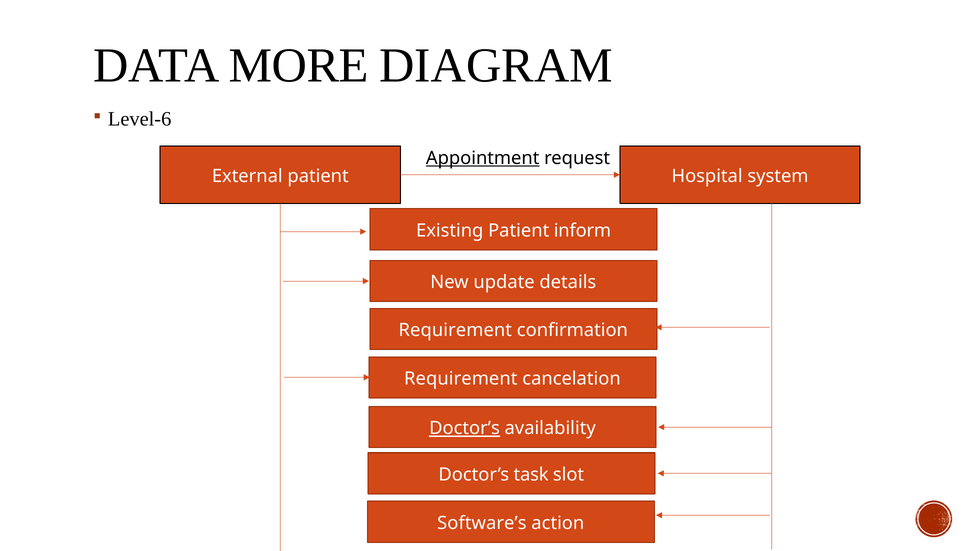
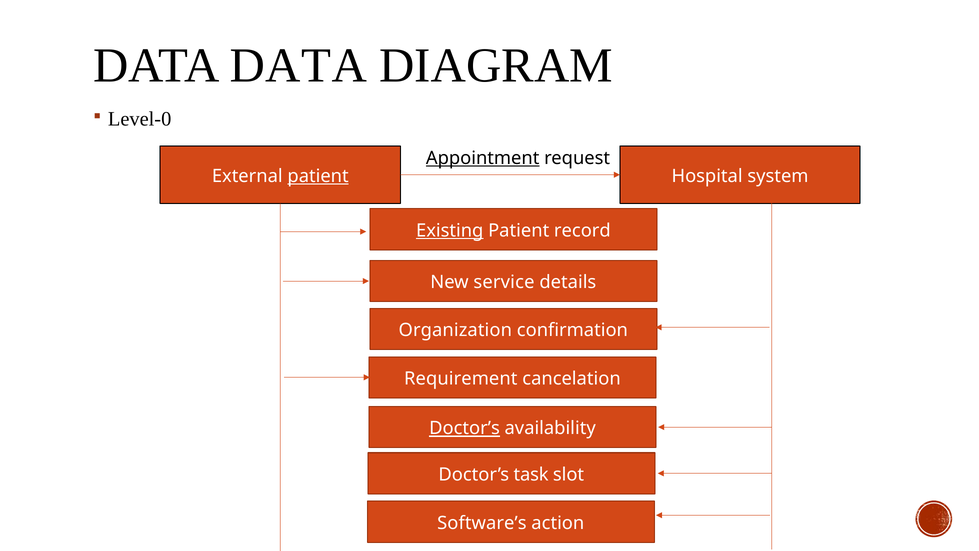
DATA MORE: MORE -> DATA
Level-6: Level-6 -> Level-0
patient at (318, 176) underline: none -> present
Existing underline: none -> present
inform: inform -> record
update: update -> service
Requirement at (455, 330): Requirement -> Organization
